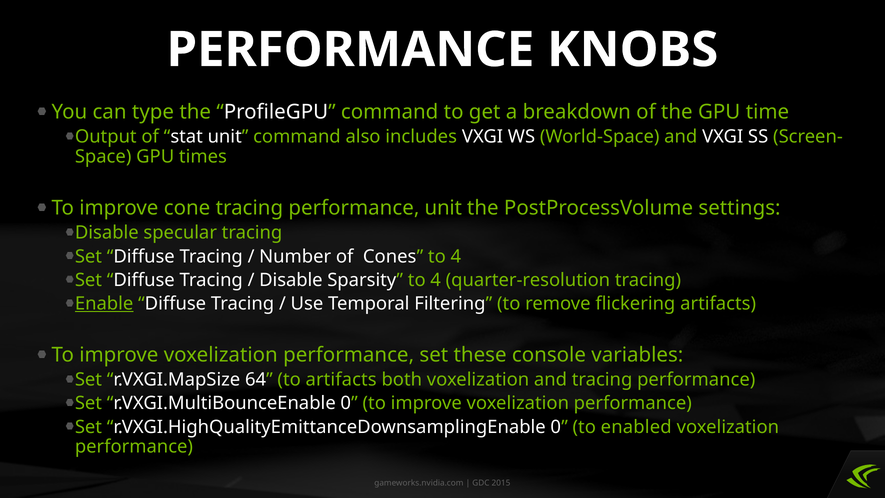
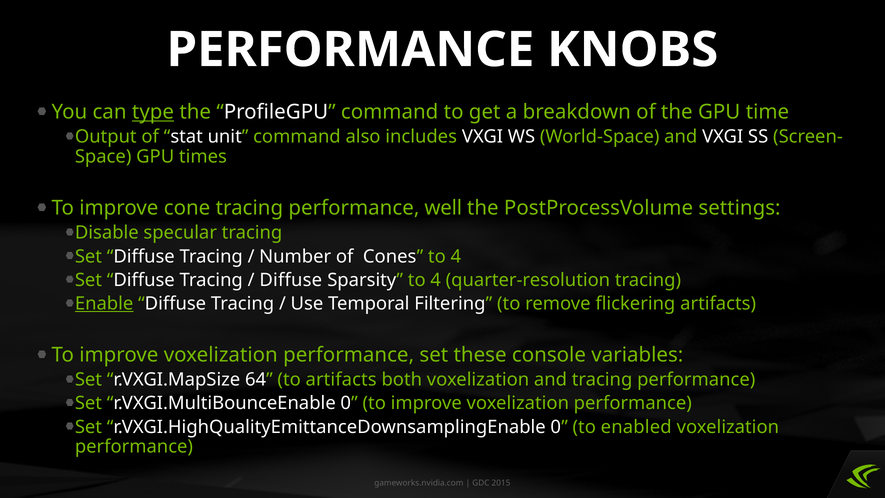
type underline: none -> present
performance unit: unit -> well
Disable at (291, 280): Disable -> Diffuse
